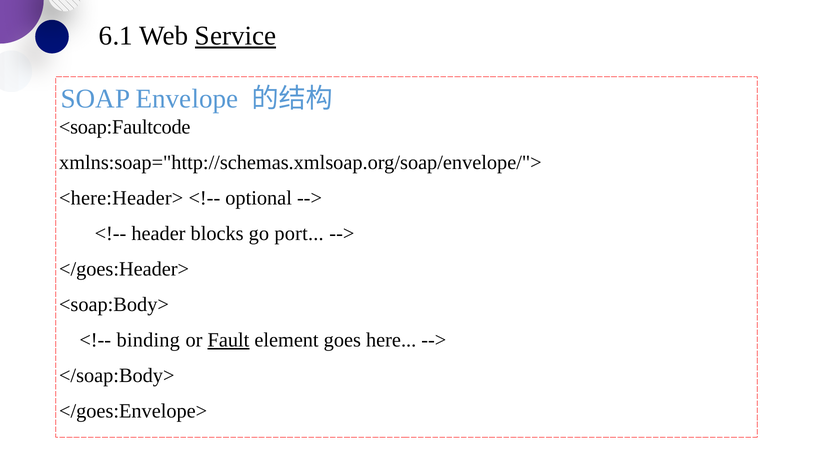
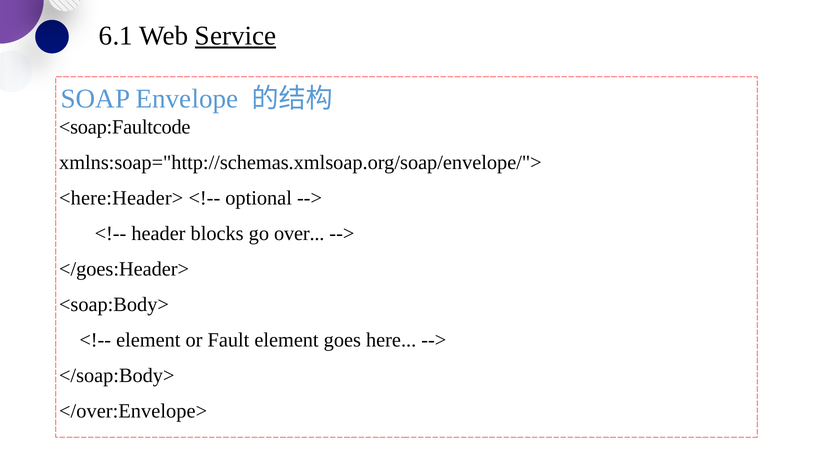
port: port -> over
binding at (148, 340): binding -> element
Fault underline: present -> none
</goes:Envelope>: </goes:Envelope> -> </over:Envelope>
